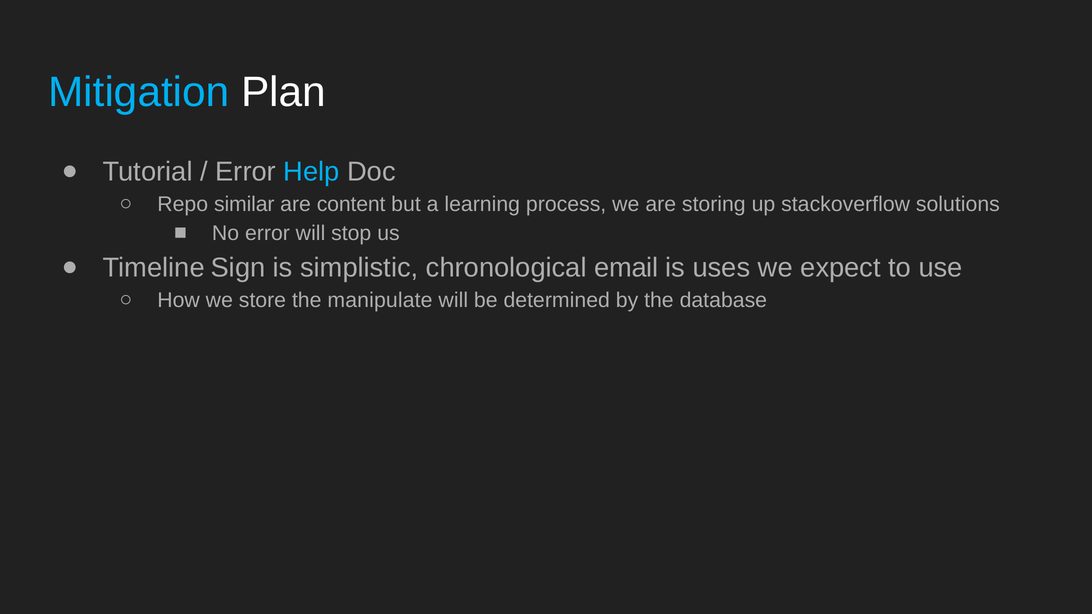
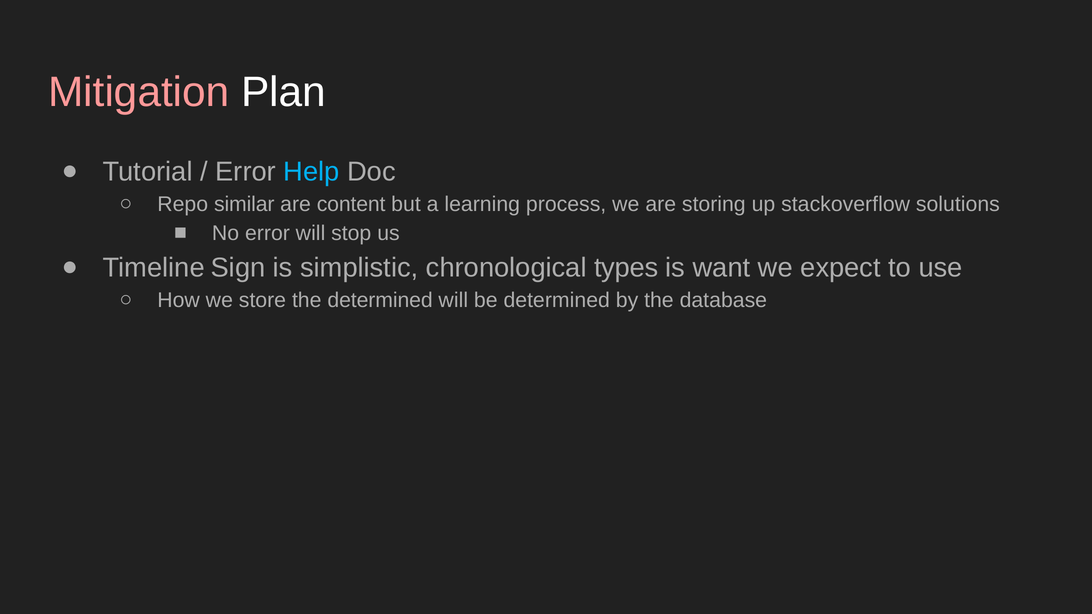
Mitigation colour: light blue -> pink
email: email -> types
uses: uses -> want
the manipulate: manipulate -> determined
